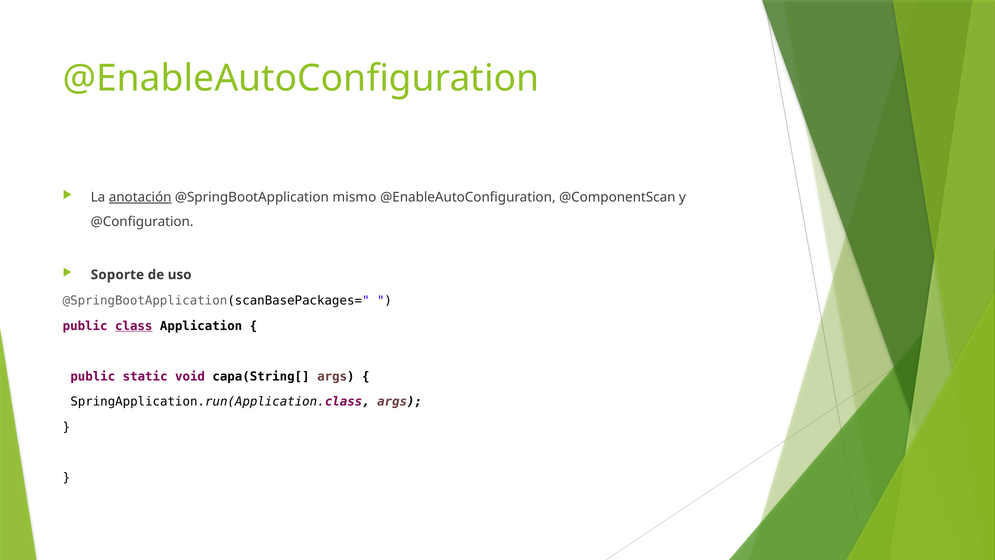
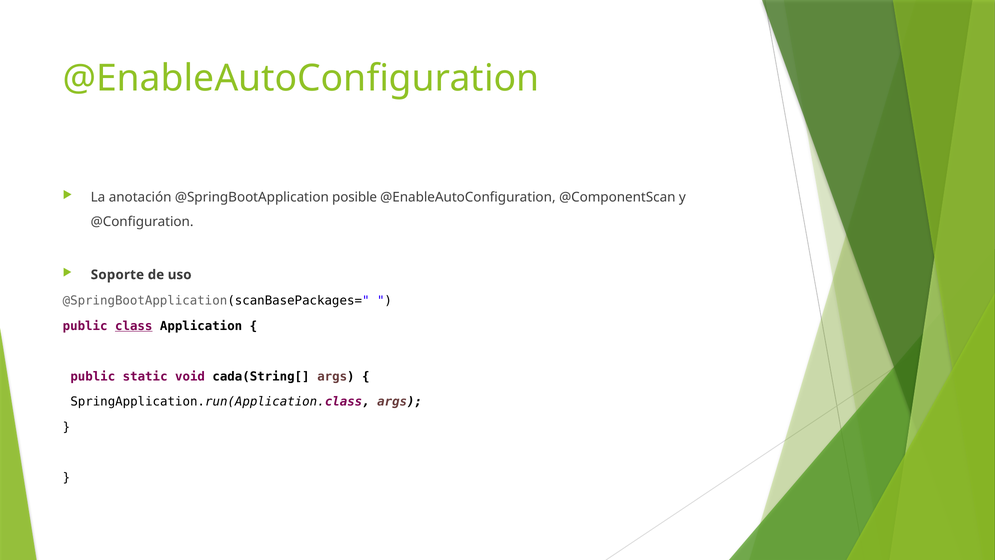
anotación underline: present -> none
mismo: mismo -> posible
capa(String[: capa(String[ -> cada(String[
